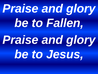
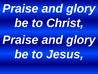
Fallen: Fallen -> Christ
